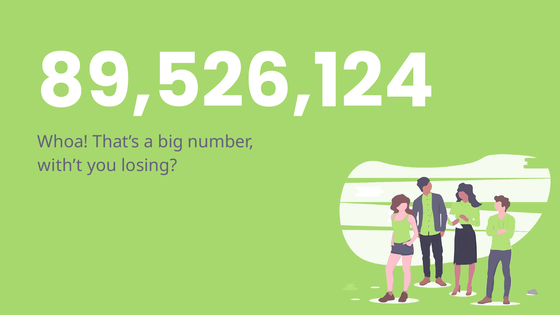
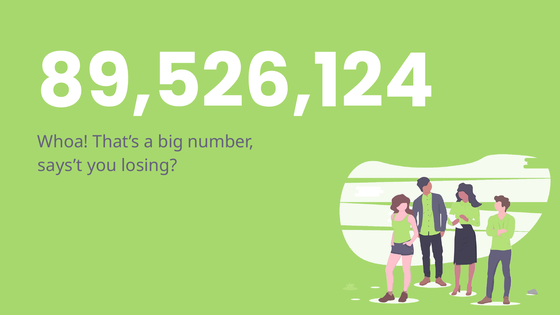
with’t: with’t -> says’t
